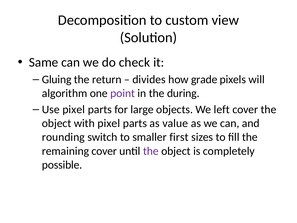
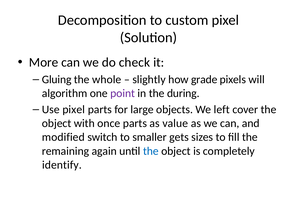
custom view: view -> pixel
Same: Same -> More
return: return -> whole
divides: divides -> slightly
with pixel: pixel -> once
rounding: rounding -> modified
first: first -> gets
remaining cover: cover -> again
the at (151, 151) colour: purple -> blue
possible: possible -> identify
